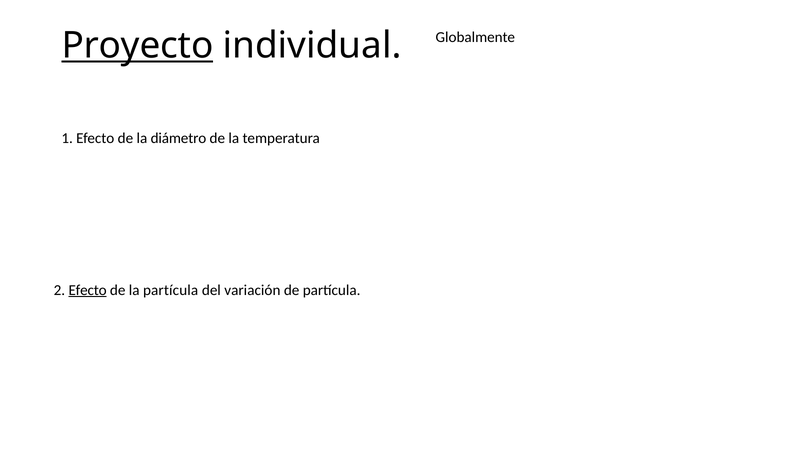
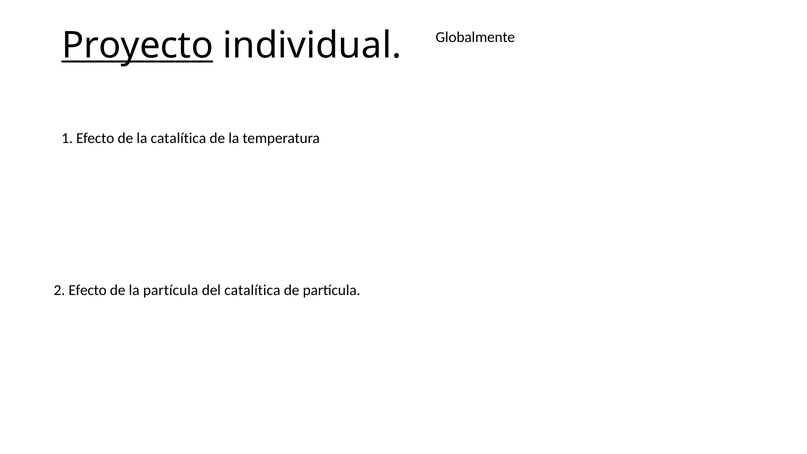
la diámetro: diámetro -> catalítica
Efecto at (88, 290) underline: present -> none
del variación: variación -> catalítica
